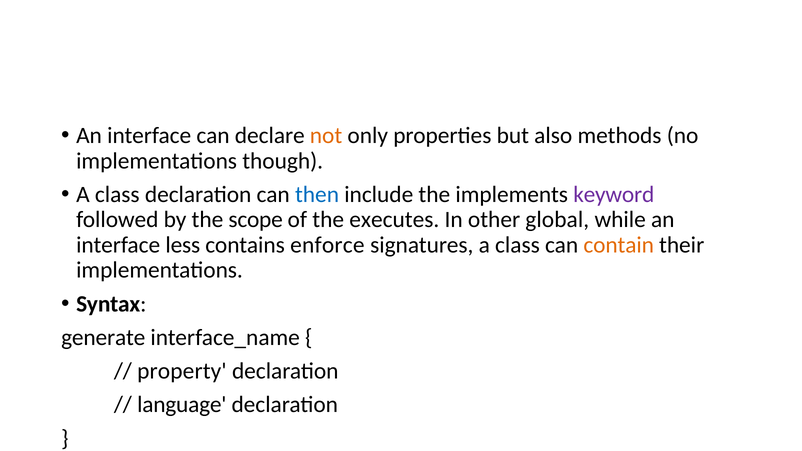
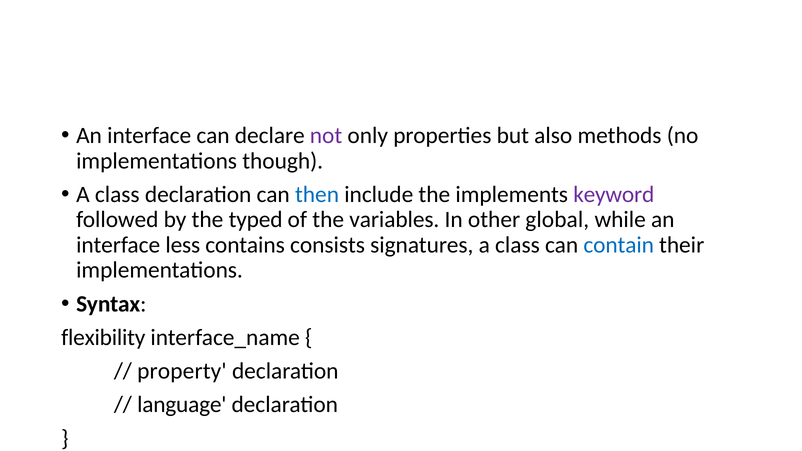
not colour: orange -> purple
scope: scope -> typed
executes: executes -> variables
enforce: enforce -> consists
contain colour: orange -> blue
generate: generate -> flexibility
